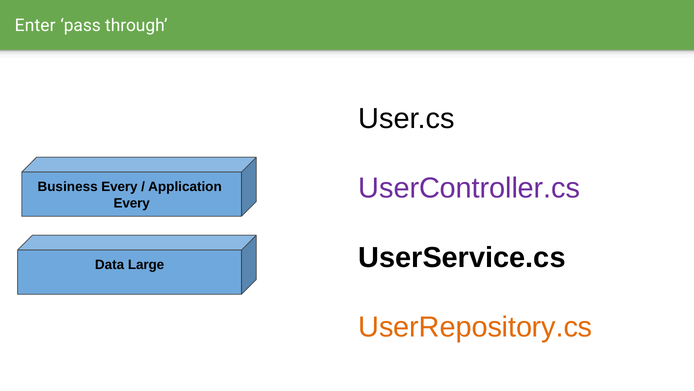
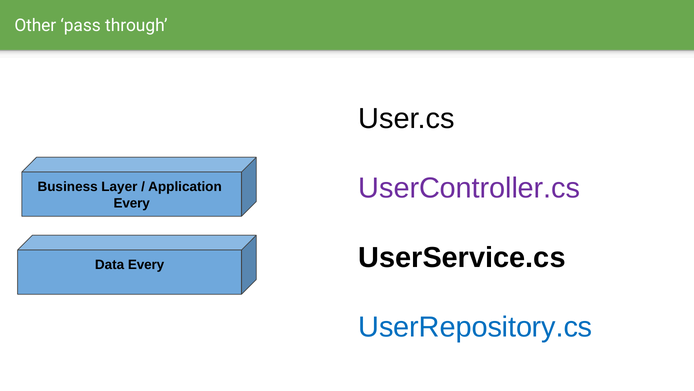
Enter: Enter -> Other
Business Every: Every -> Layer
Data Large: Large -> Every
UserRepository.cs colour: orange -> blue
